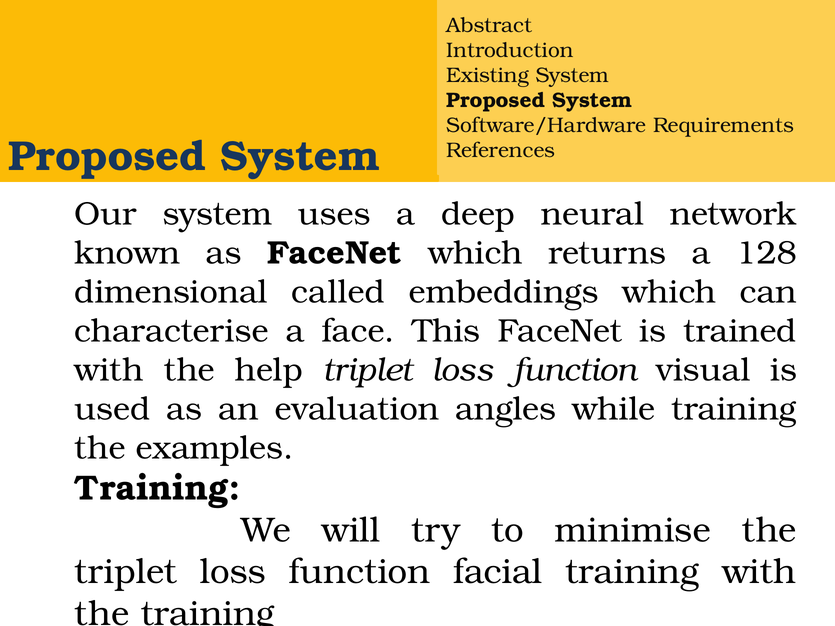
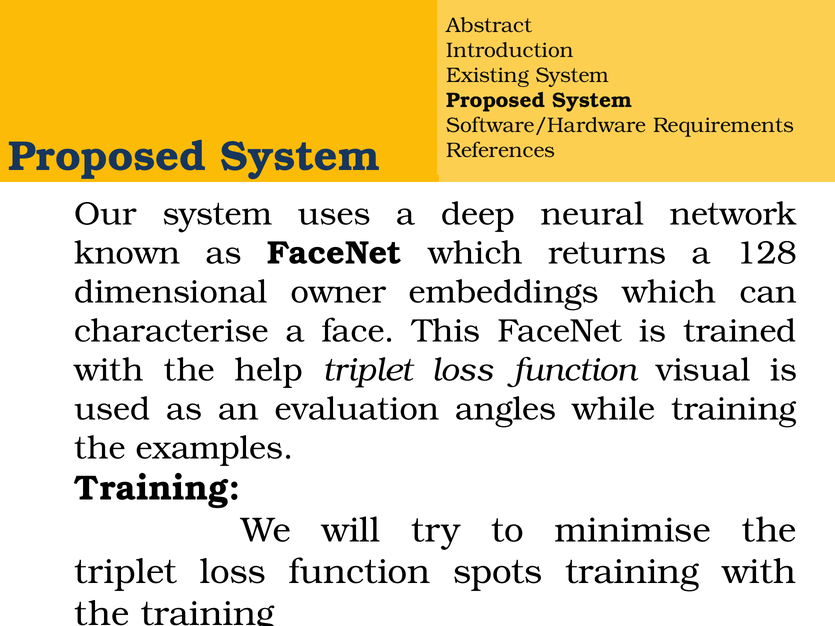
called: called -> owner
facial: facial -> spots
